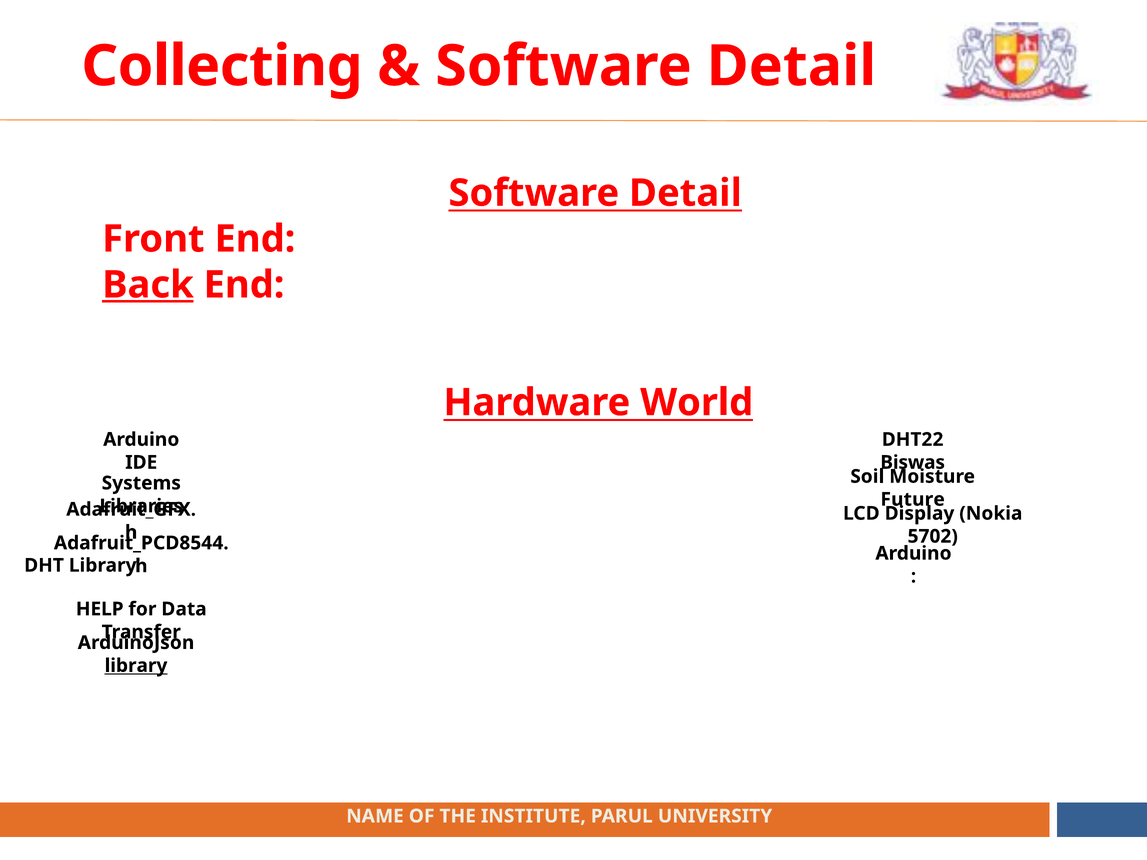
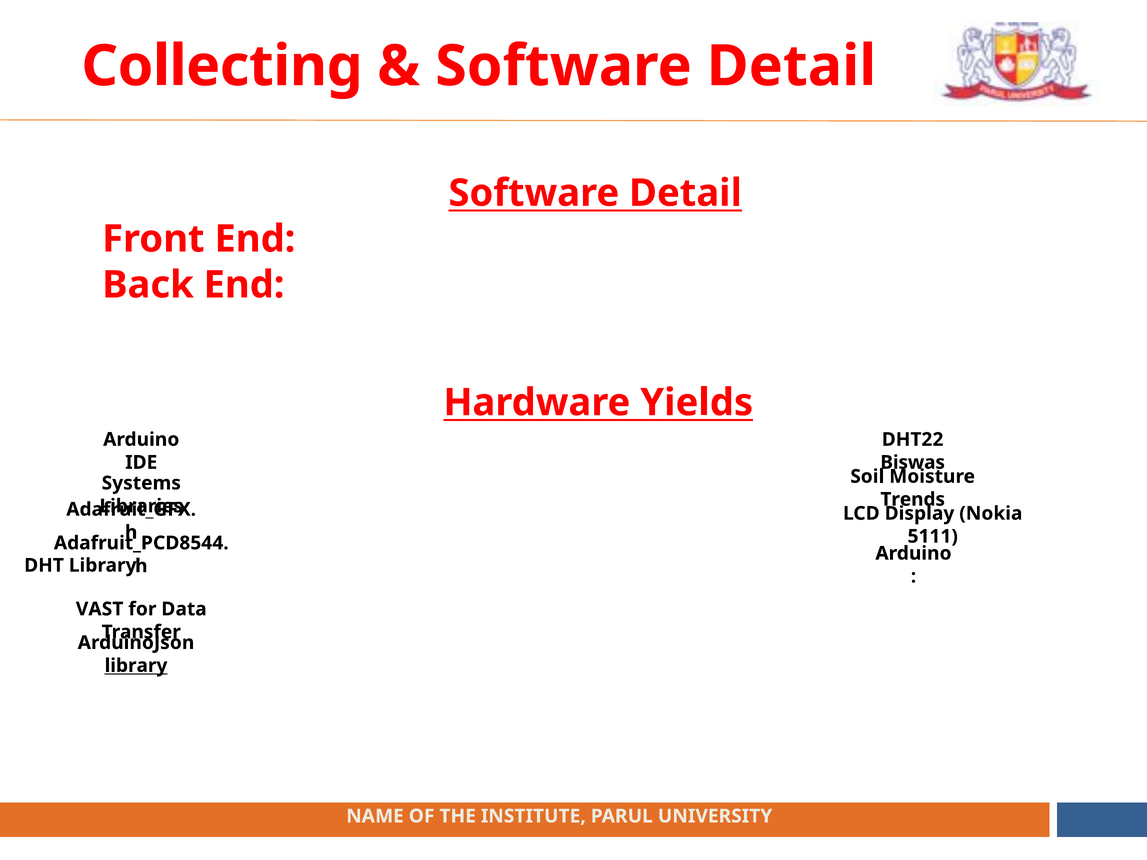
Back underline: present -> none
World: World -> Yields
Future: Future -> Trends
5702: 5702 -> 5111
HELP: HELP -> VAST
